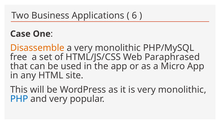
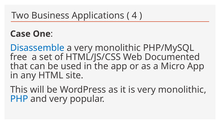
6: 6 -> 4
Disassemble colour: orange -> blue
Paraphrased: Paraphrased -> Documented
